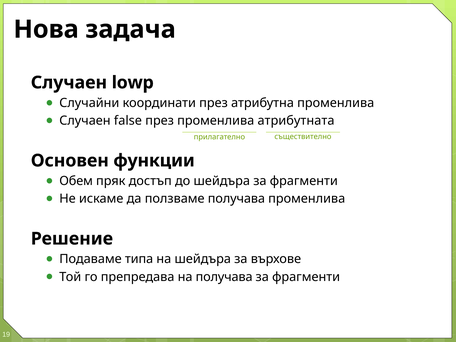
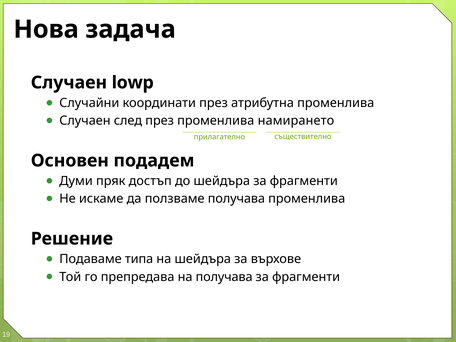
false: false -> след
атрибутната: атрибутната -> намирането
функции: функции -> подадем
Обем: Обем -> Думи
